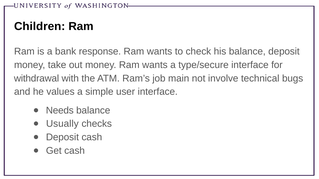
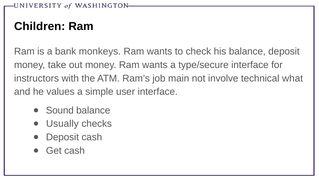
response: response -> monkeys
withdrawal: withdrawal -> instructors
bugs: bugs -> what
Needs: Needs -> Sound
